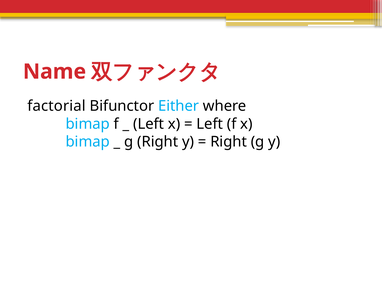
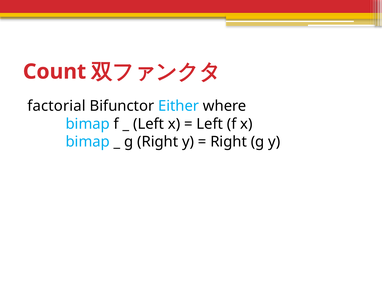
Name: Name -> Count
